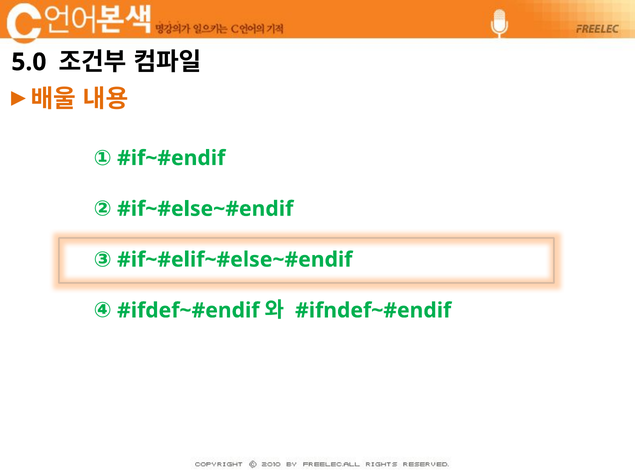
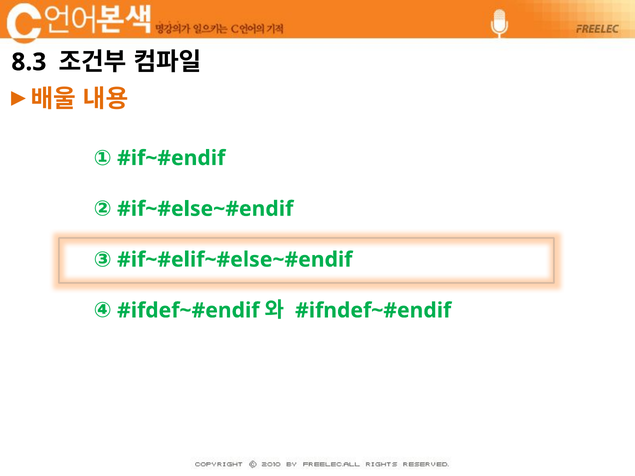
5.0: 5.0 -> 8.3
